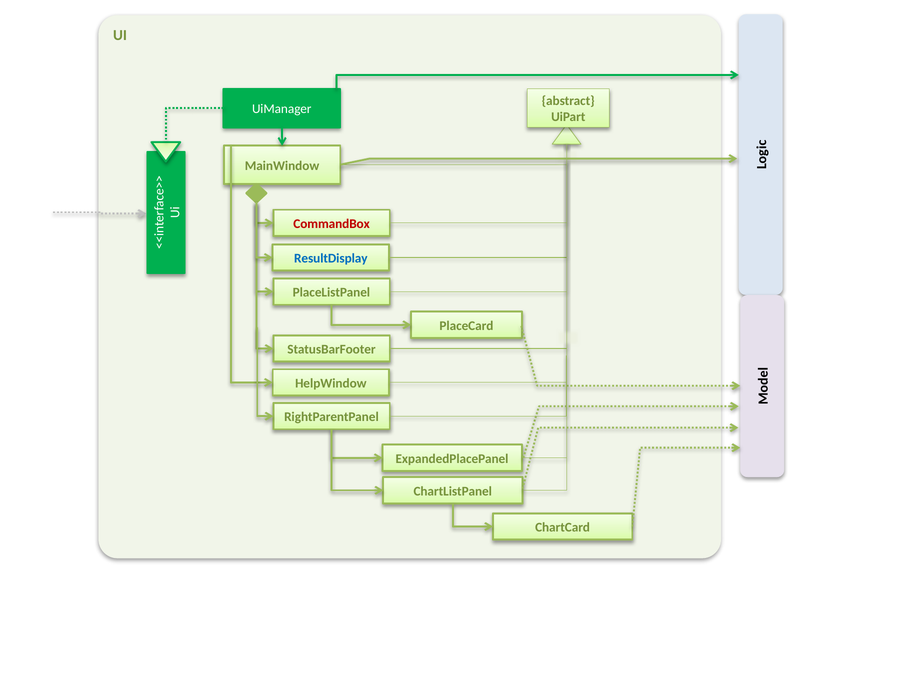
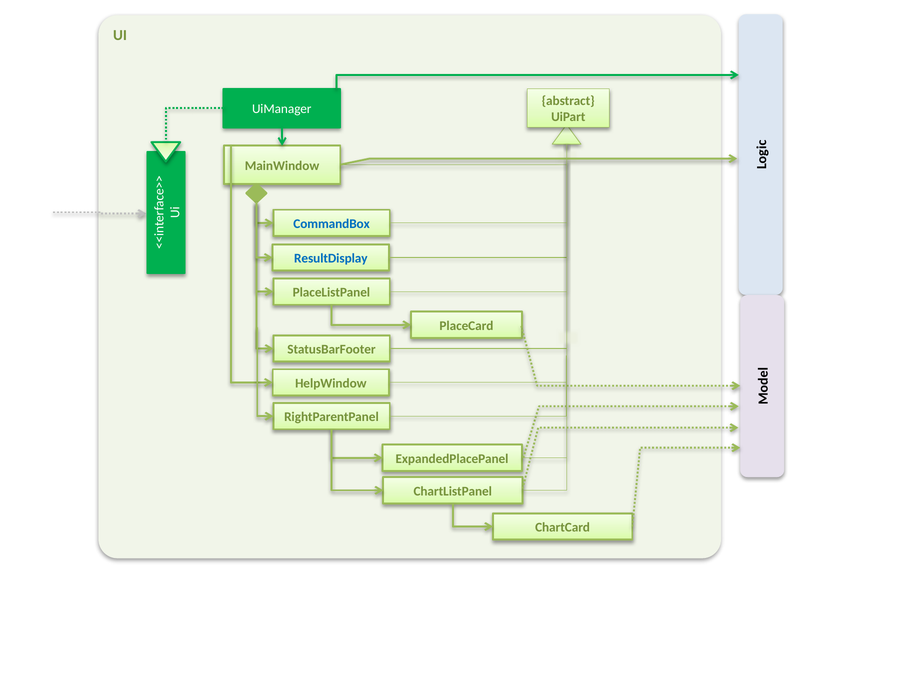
CommandBox colour: red -> blue
